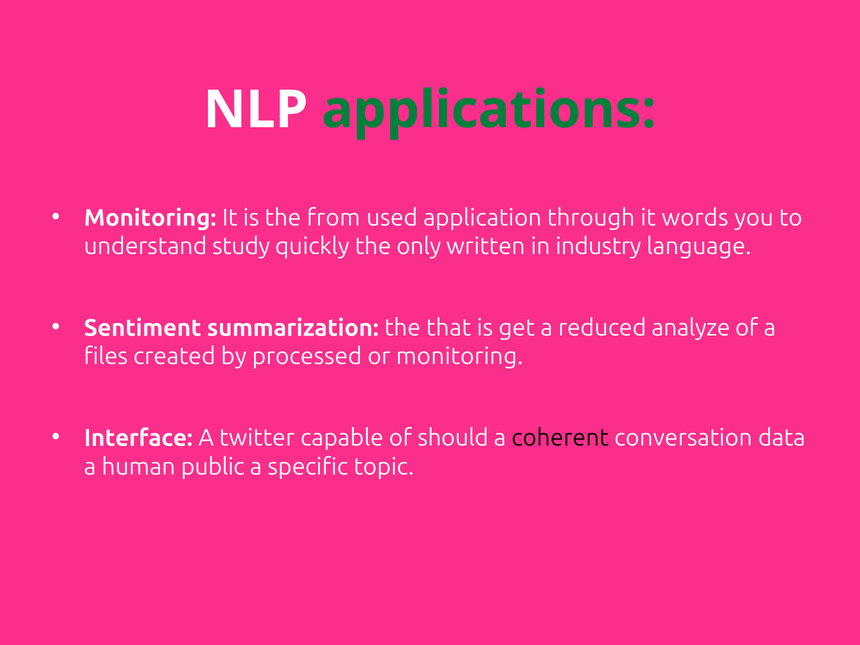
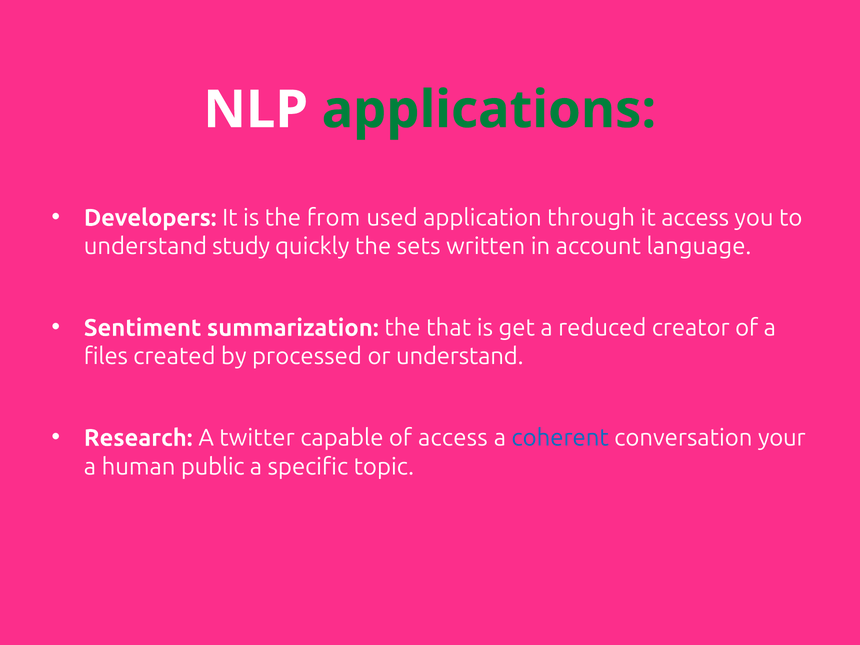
Monitoring at (150, 218): Monitoring -> Developers
it words: words -> access
only: only -> sets
industry: industry -> account
analyze: analyze -> creator
or monitoring: monitoring -> understand
Interface: Interface -> Research
of should: should -> access
coherent colour: black -> blue
data: data -> your
